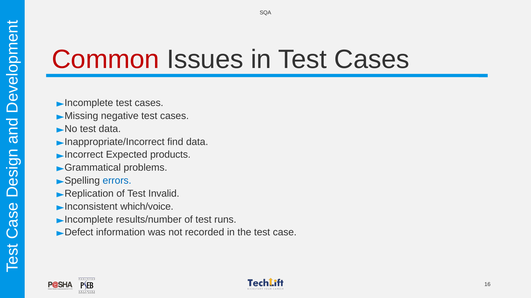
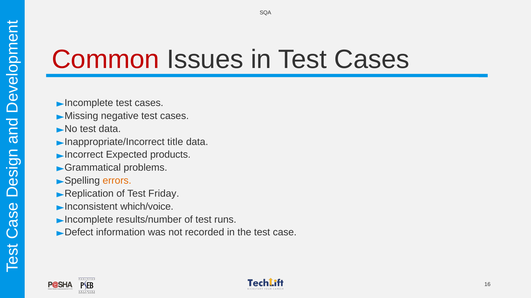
find: find -> title
errors colour: blue -> orange
Invalid: Invalid -> Friday
